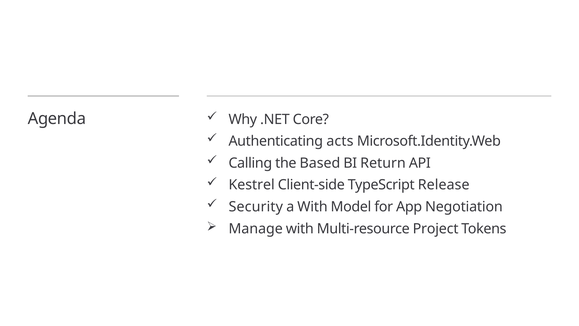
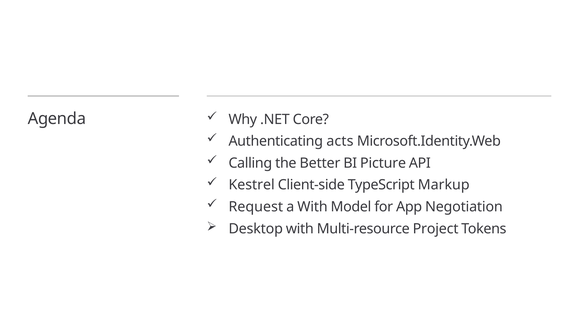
Based: Based -> Better
Return: Return -> Picture
Release: Release -> Markup
Security: Security -> Request
Manage: Manage -> Desktop
